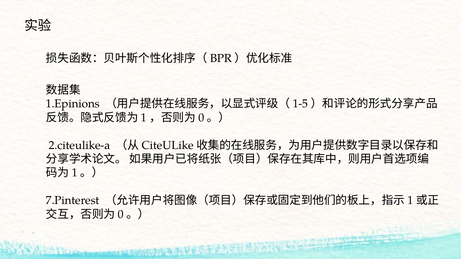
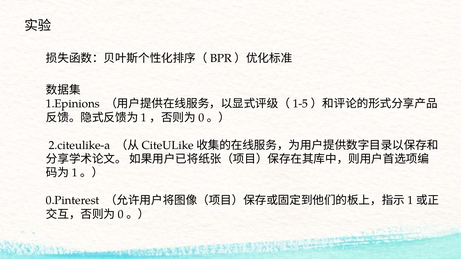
7.Pinterest: 7.Pinterest -> 0.Pinterest
